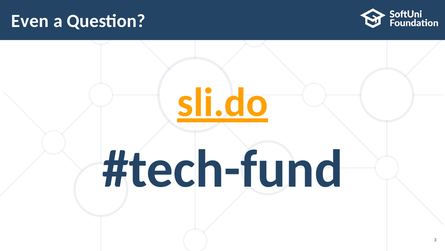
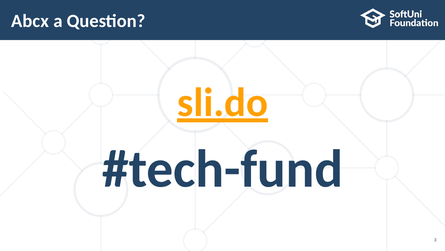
Even: Even -> Abcx
